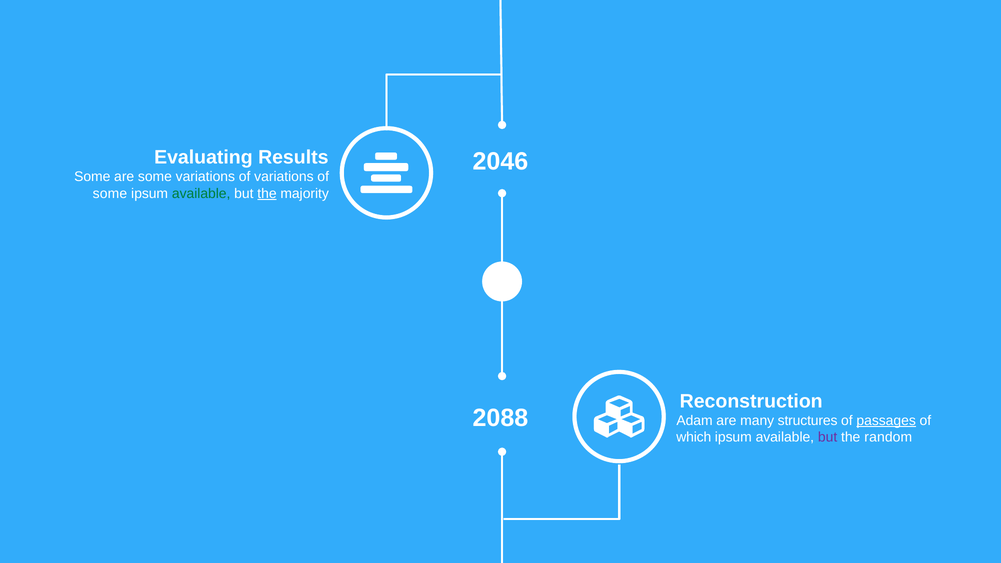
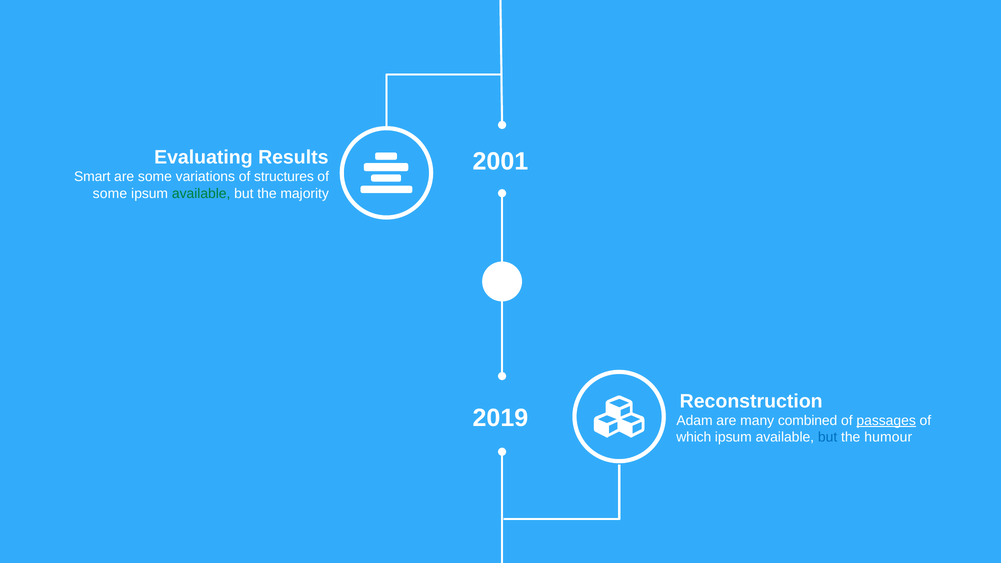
2046: 2046 -> 2001
Some at (92, 177): Some -> Smart
of variations: variations -> structures
the at (267, 194) underline: present -> none
2088: 2088 -> 2019
structures: structures -> combined
but at (828, 437) colour: purple -> blue
random: random -> humour
